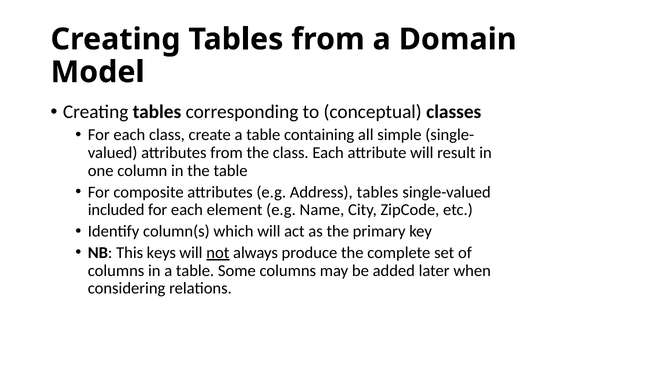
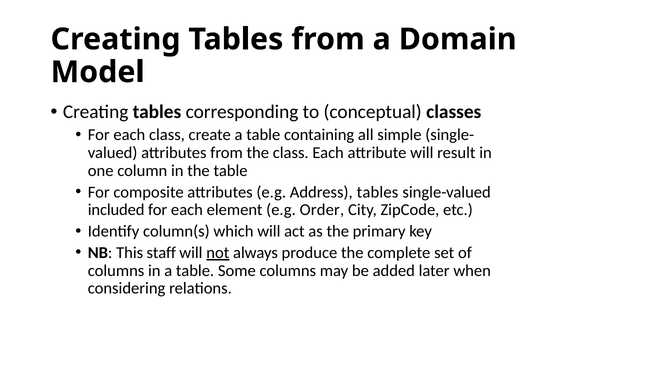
Name: Name -> Order
keys: keys -> staff
